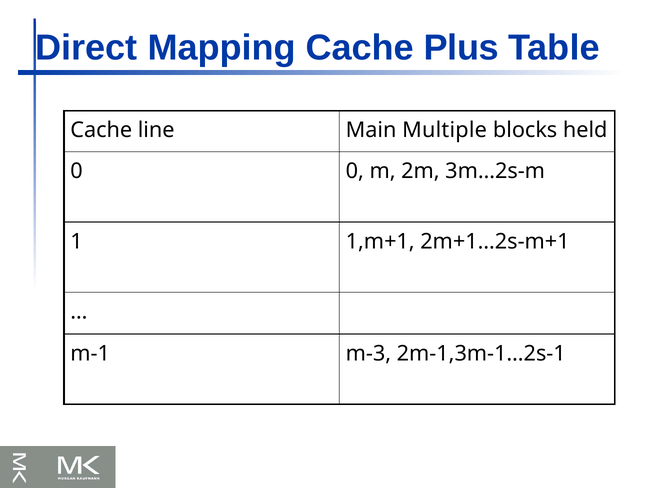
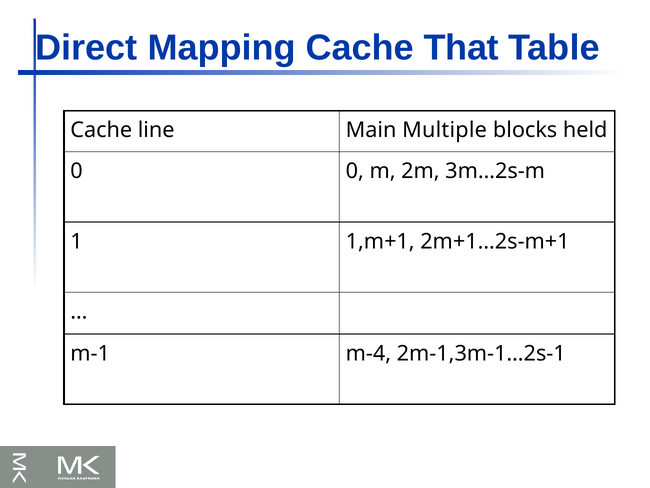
Plus: Plus -> That
m-3: m-3 -> m-4
